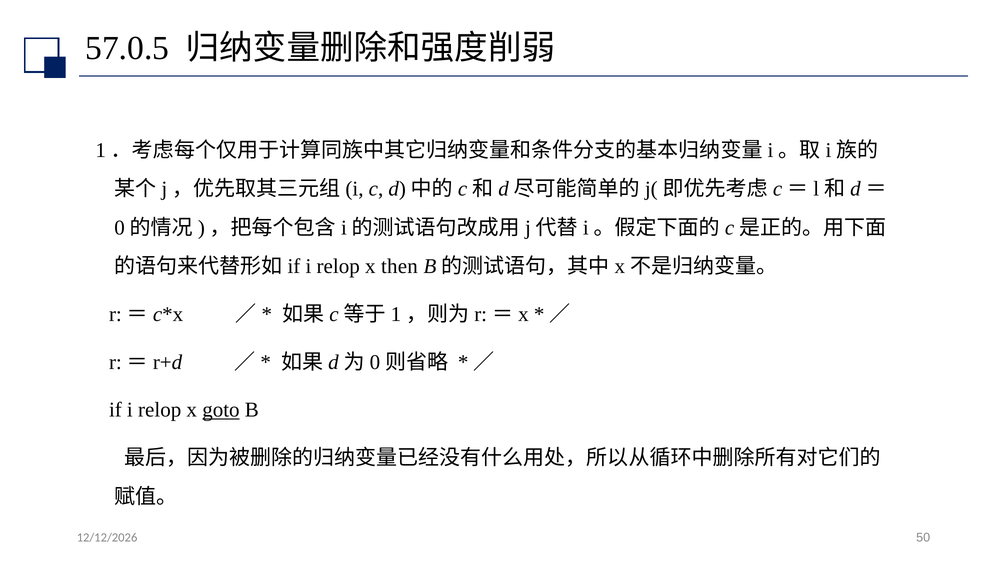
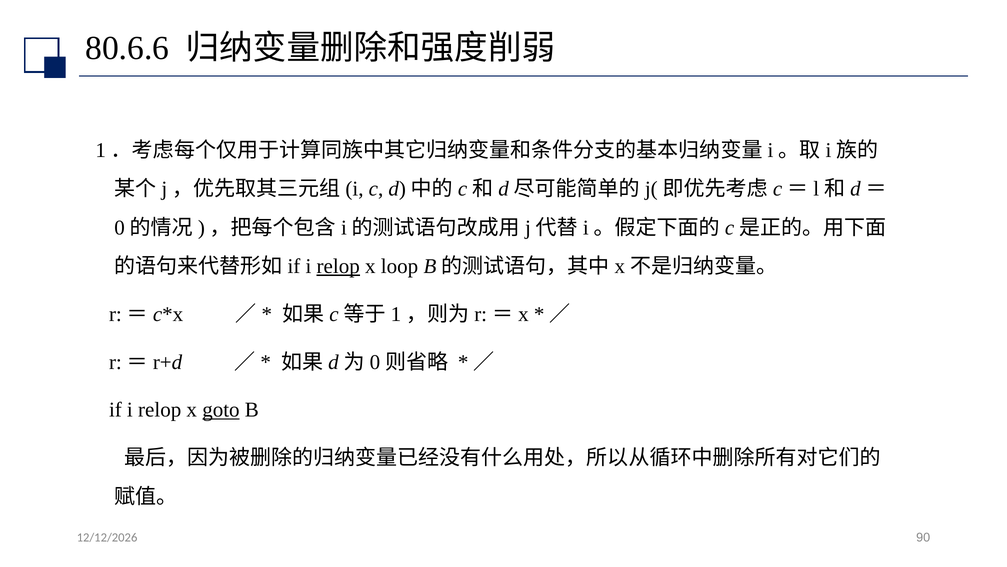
57.0.5: 57.0.5 -> 80.6.6
relop at (338, 266) underline: none -> present
then: then -> loop
50: 50 -> 90
